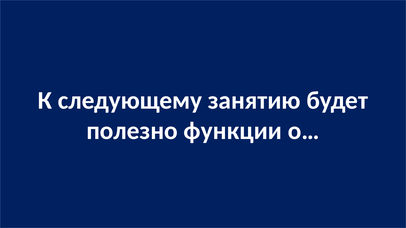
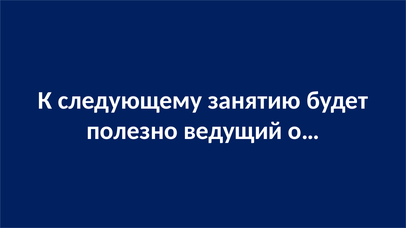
функции: функции -> ведущий
